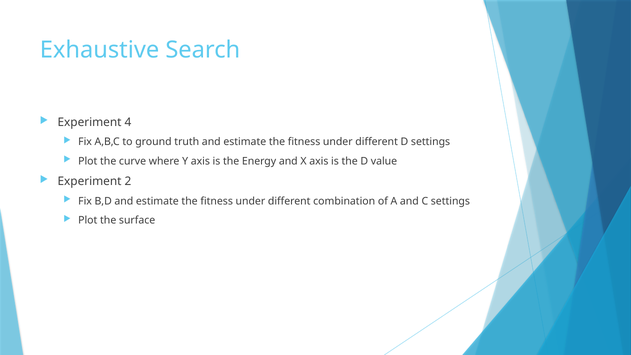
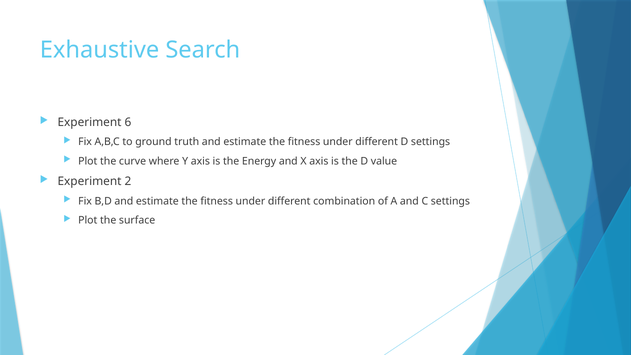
4: 4 -> 6
